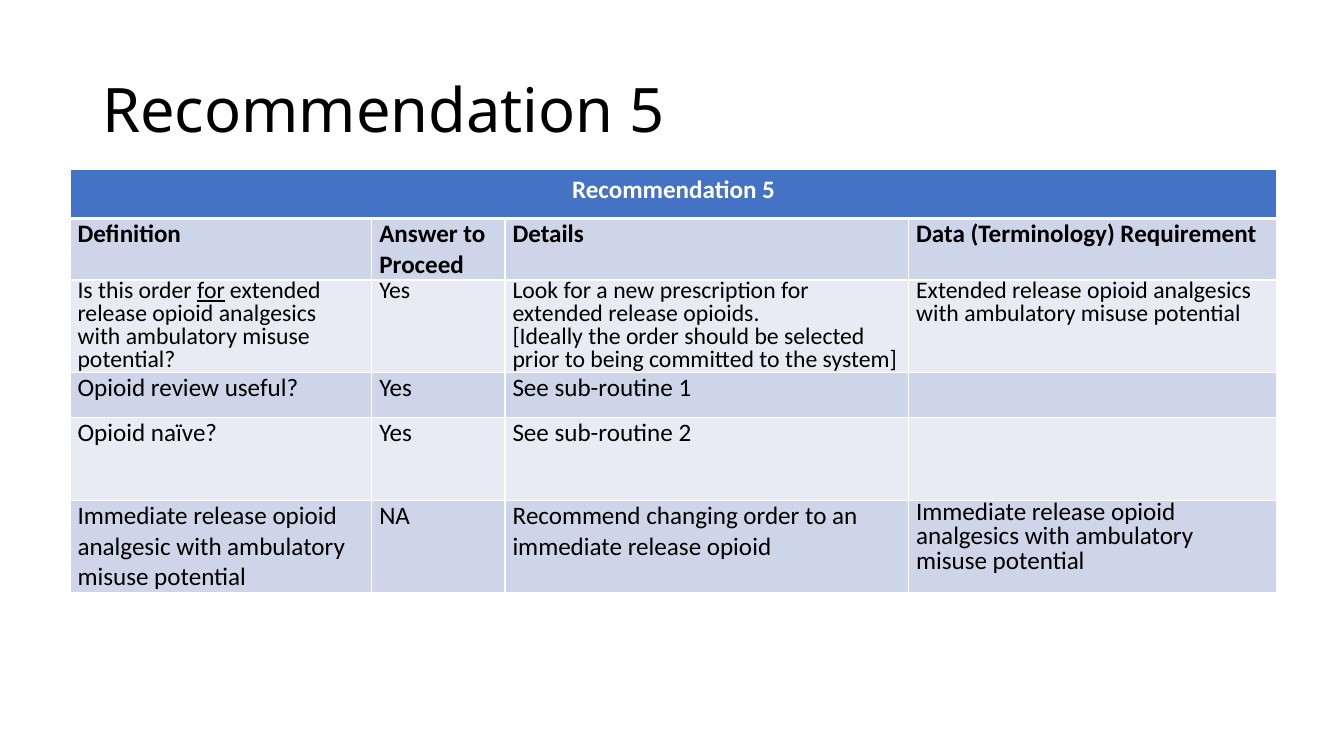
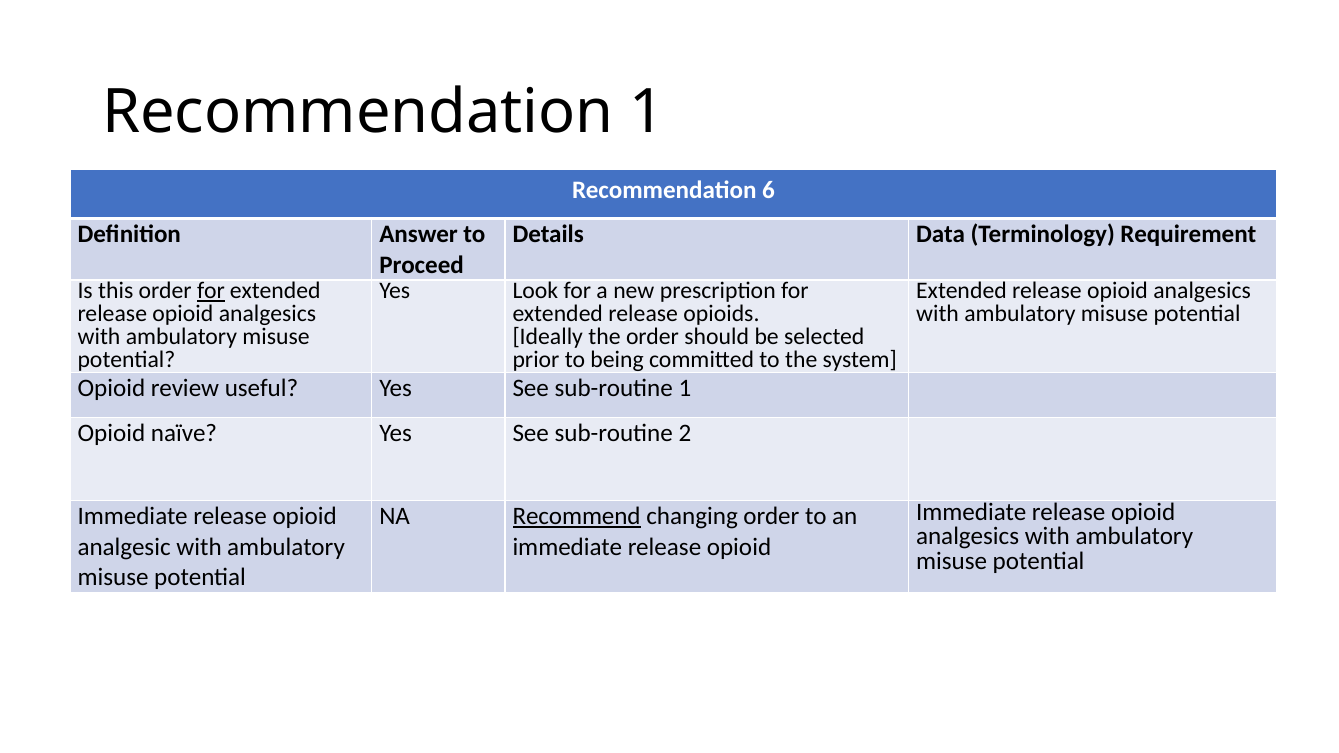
5 at (647, 112): 5 -> 1
5 at (768, 190): 5 -> 6
Recommend underline: none -> present
